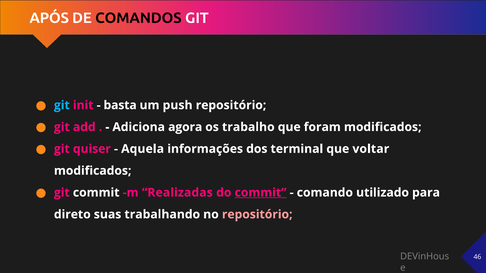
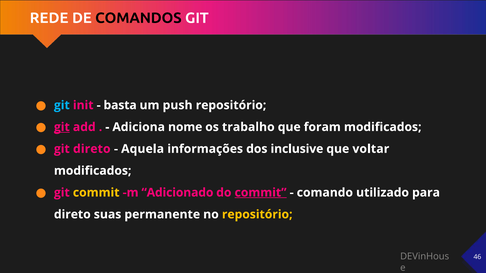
APÓS: APÓS -> REDE
git at (62, 127) underline: none -> present
agora: agora -> nome
git quiser: quiser -> direto
terminal: terminal -> inclusive
commit at (96, 193) colour: white -> yellow
Realizadas: Realizadas -> Adicionado
trabalhando: trabalhando -> permanente
repositório at (257, 215) colour: pink -> yellow
